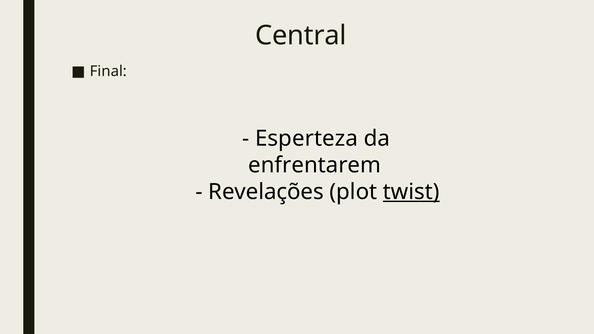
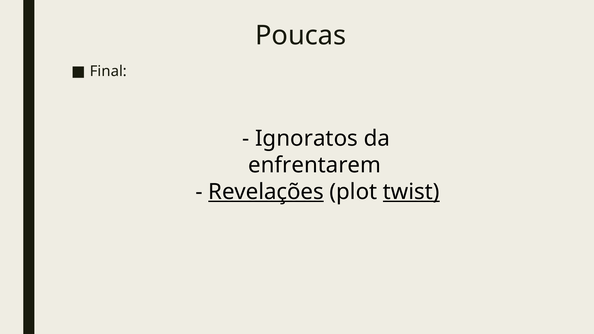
Central: Central -> Poucas
Esperteza: Esperteza -> Ignoratos
Revelações underline: none -> present
